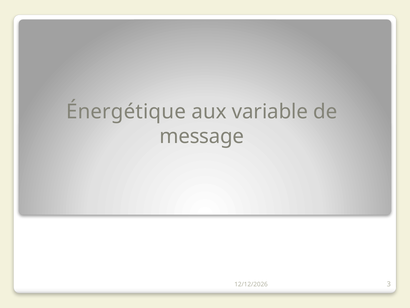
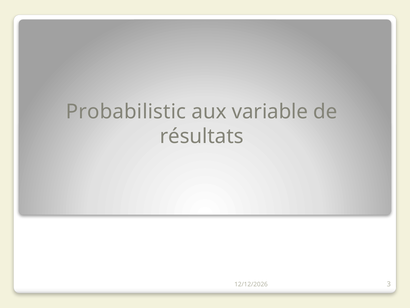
Énergétique: Énergétique -> Probabilistic
message: message -> résultats
